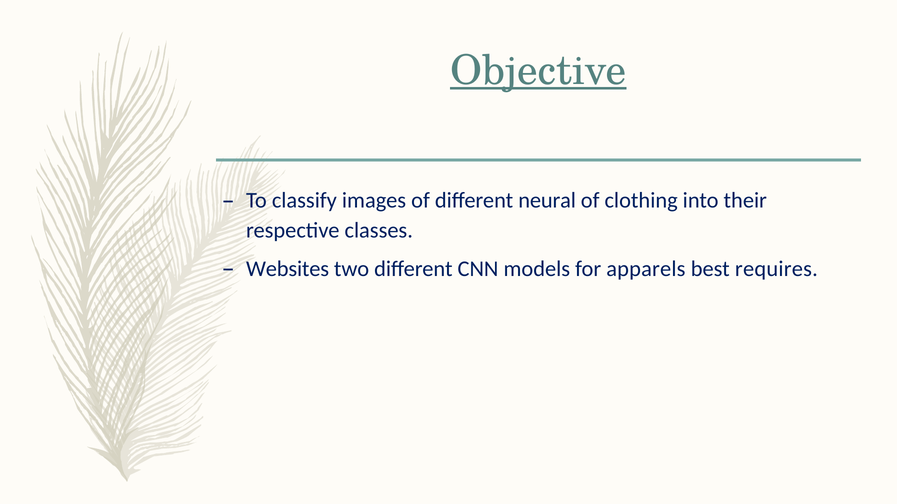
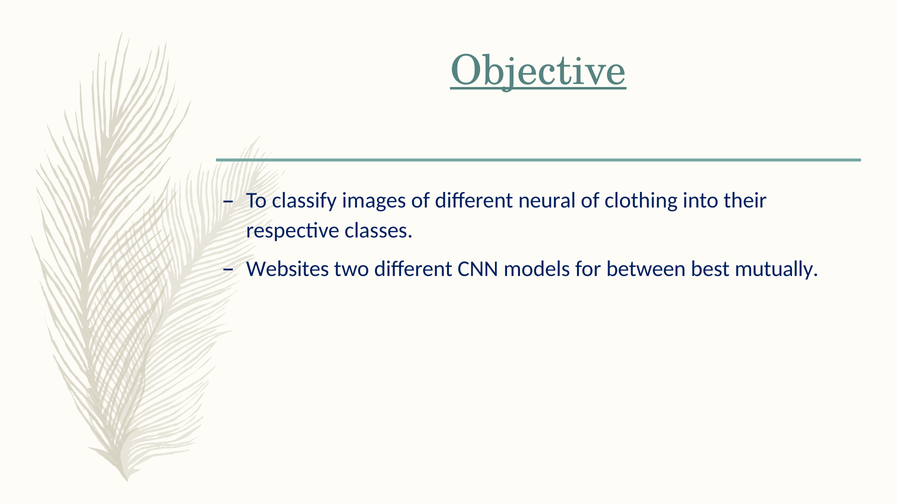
apparels: apparels -> between
requires: requires -> mutually
